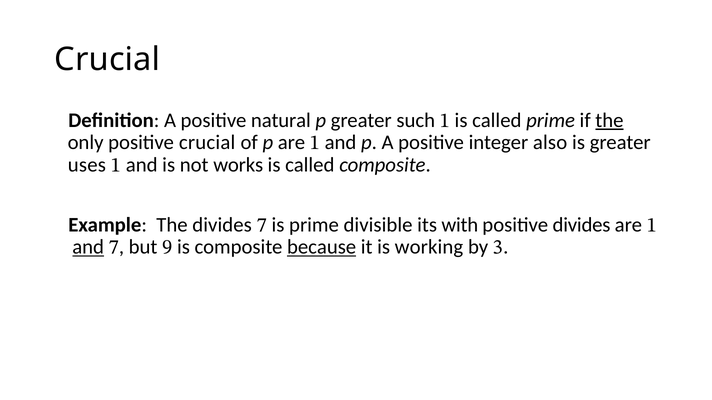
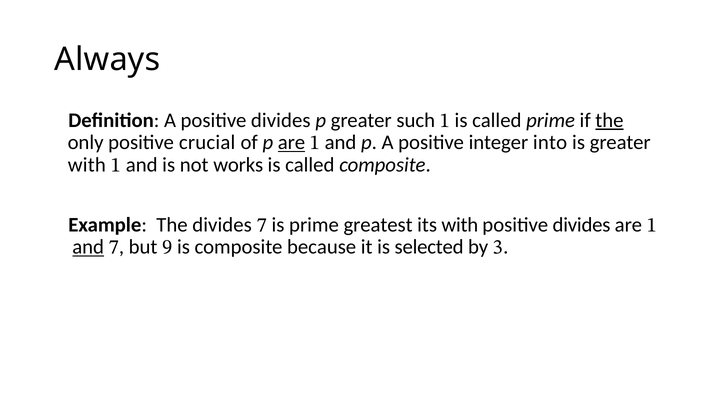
Crucial at (107, 60): Crucial -> Always
A positive natural: natural -> divides
are at (292, 143) underline: none -> present
also: also -> into
uses at (87, 165): uses -> with
divisible: divisible -> greatest
because underline: present -> none
working: working -> selected
